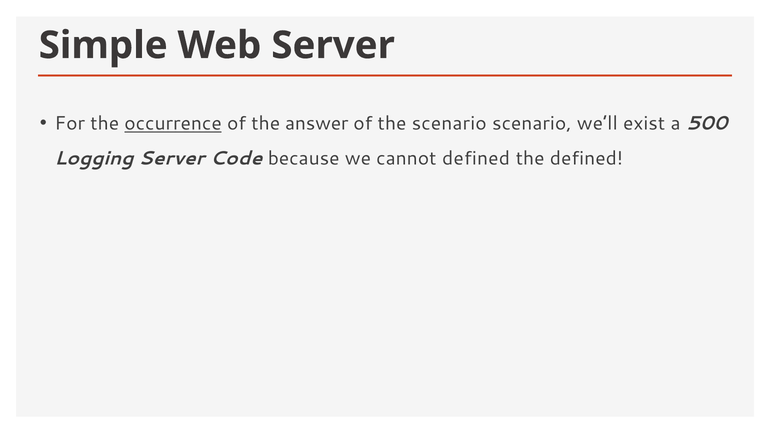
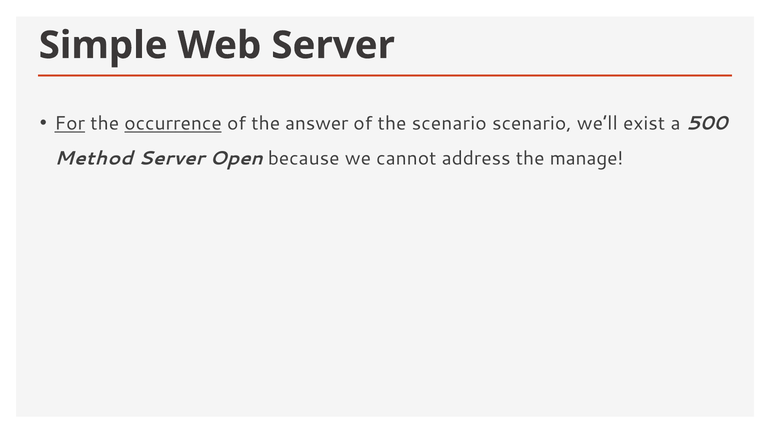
For underline: none -> present
Logging: Logging -> Method
Code: Code -> Open
cannot defined: defined -> address
the defined: defined -> manage
